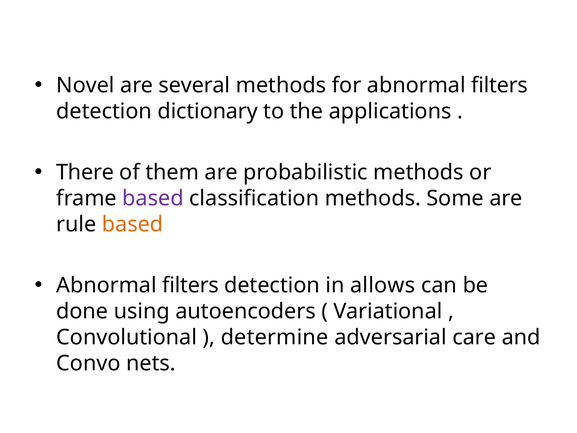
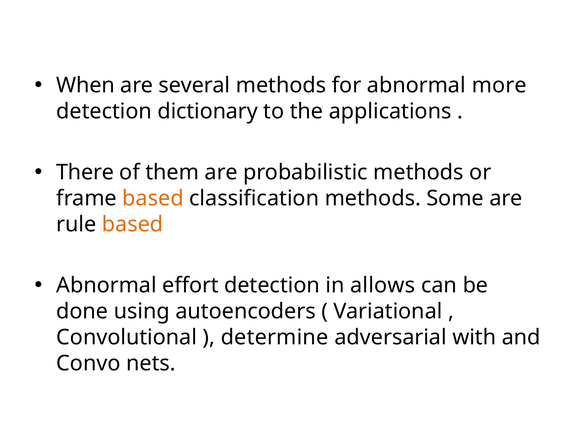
Novel: Novel -> When
for abnormal filters: filters -> more
based at (153, 198) colour: purple -> orange
filters at (191, 285): filters -> effort
care: care -> with
